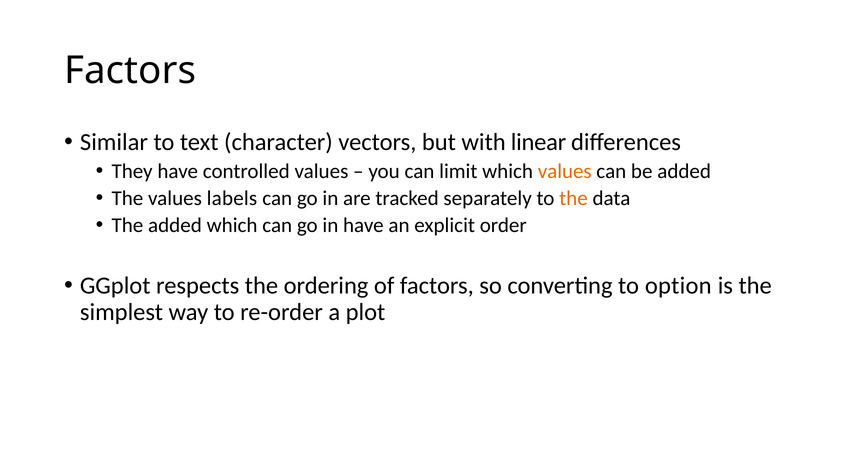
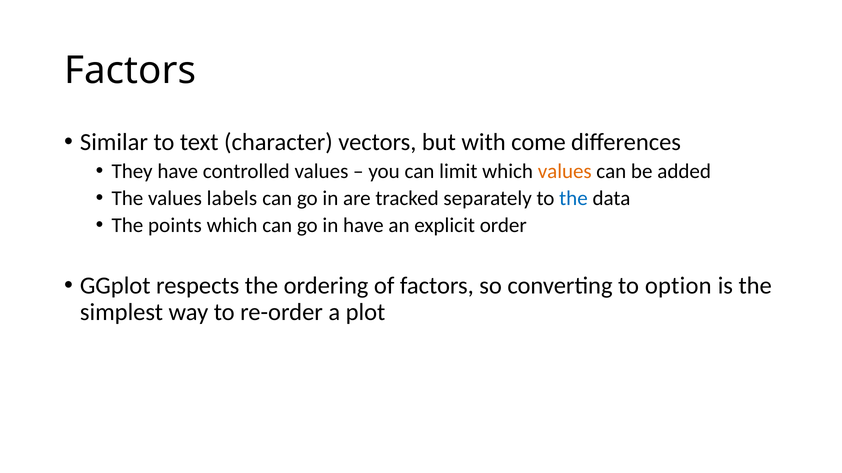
linear: linear -> come
the at (573, 198) colour: orange -> blue
The added: added -> points
